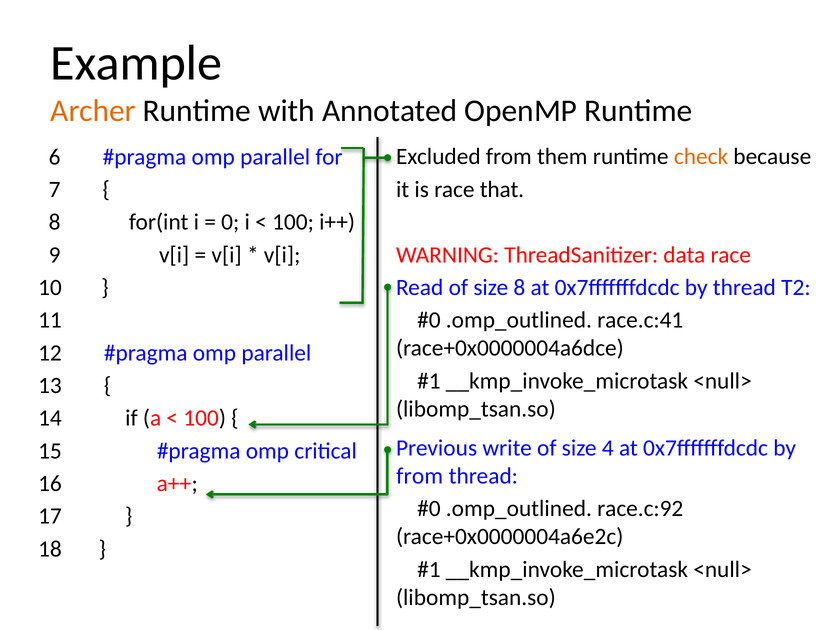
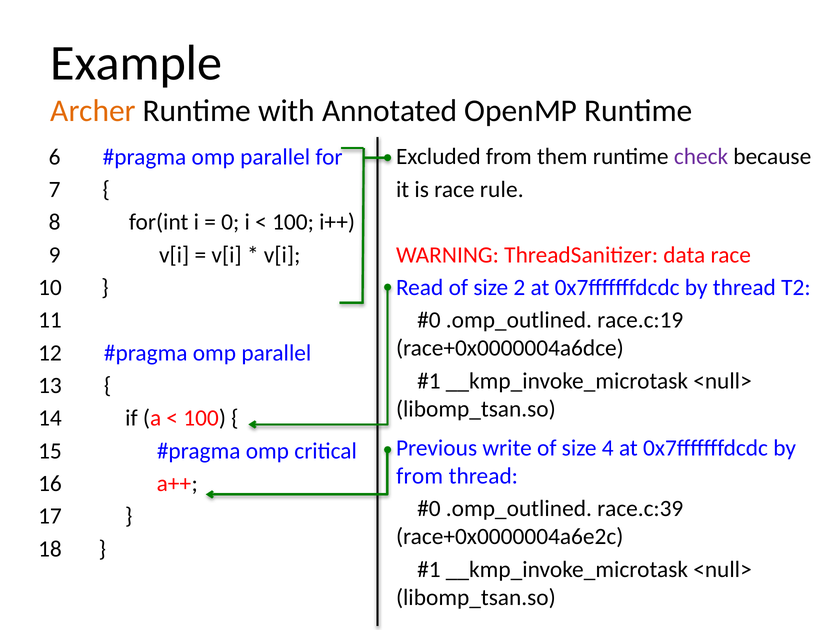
check colour: orange -> purple
that: that -> rule
size 8: 8 -> 2
race.c:41: race.c:41 -> race.c:19
race.c:92: race.c:92 -> race.c:39
